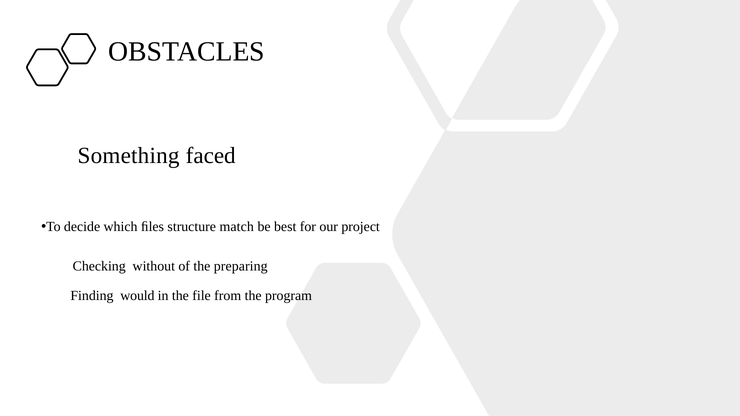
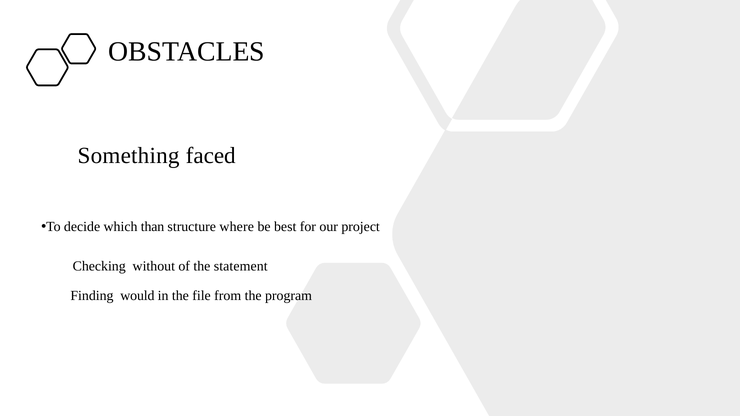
ﬁles: ﬁles -> than
match: match -> where
preparing: preparing -> statement
